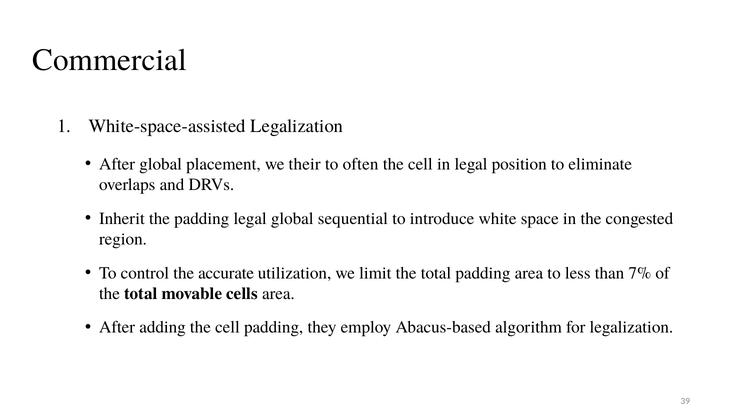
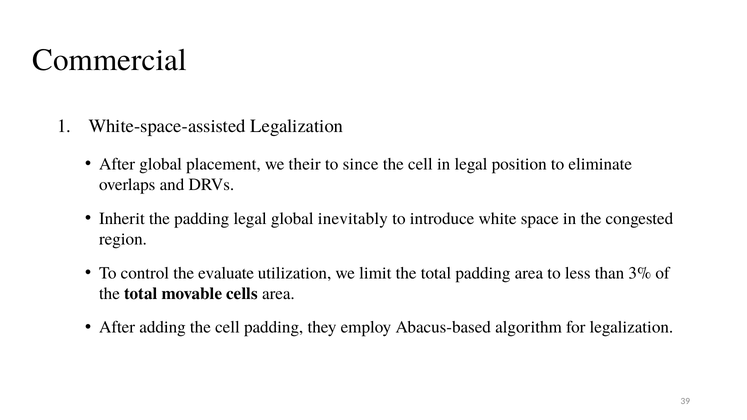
often: often -> since
sequential: sequential -> inevitably
accurate: accurate -> evaluate
7%: 7% -> 3%
